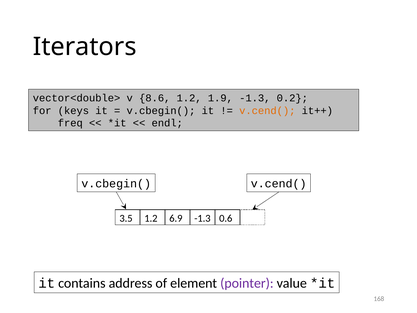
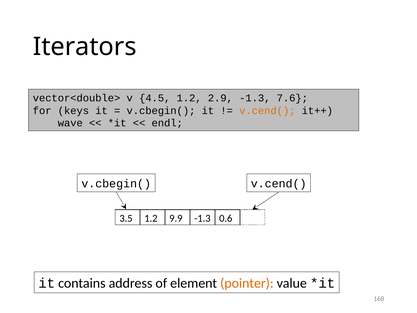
8.6: 8.6 -> 4.5
1.9: 1.9 -> 2.9
0.2: 0.2 -> 7.6
freq: freq -> wave
6.9: 6.9 -> 9.9
pointer colour: purple -> orange
